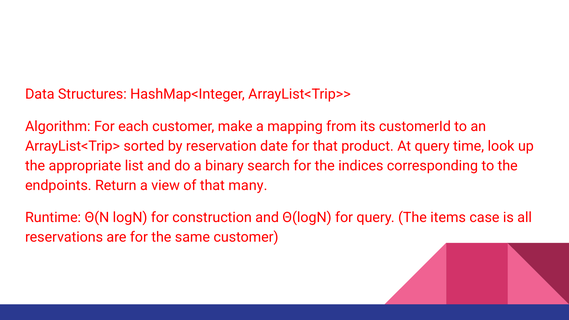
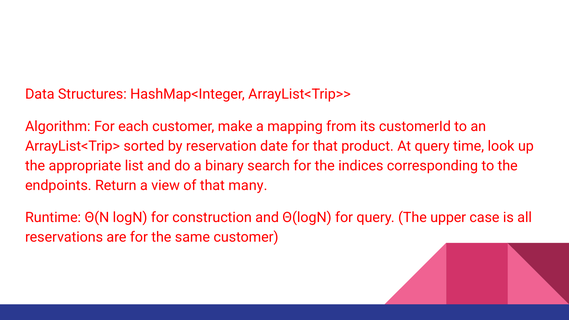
items: items -> upper
